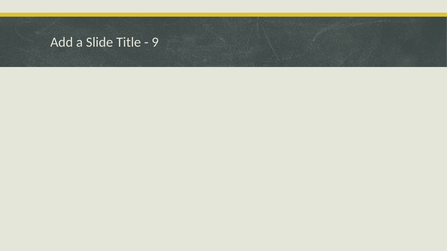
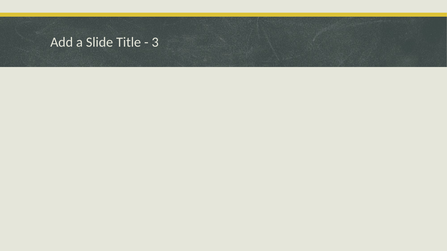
9: 9 -> 3
